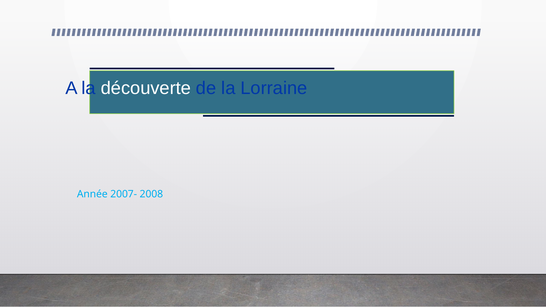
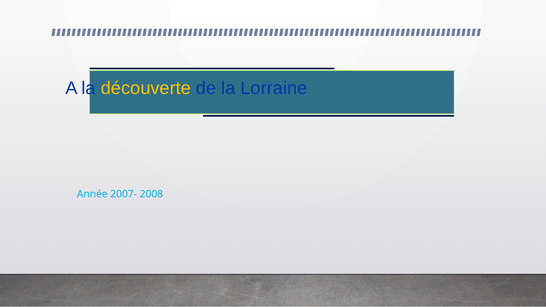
découverte colour: white -> yellow
